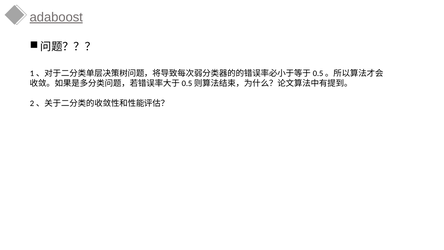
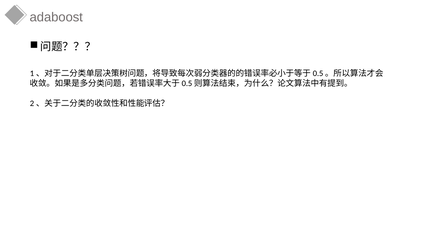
adaboost underline: present -> none
